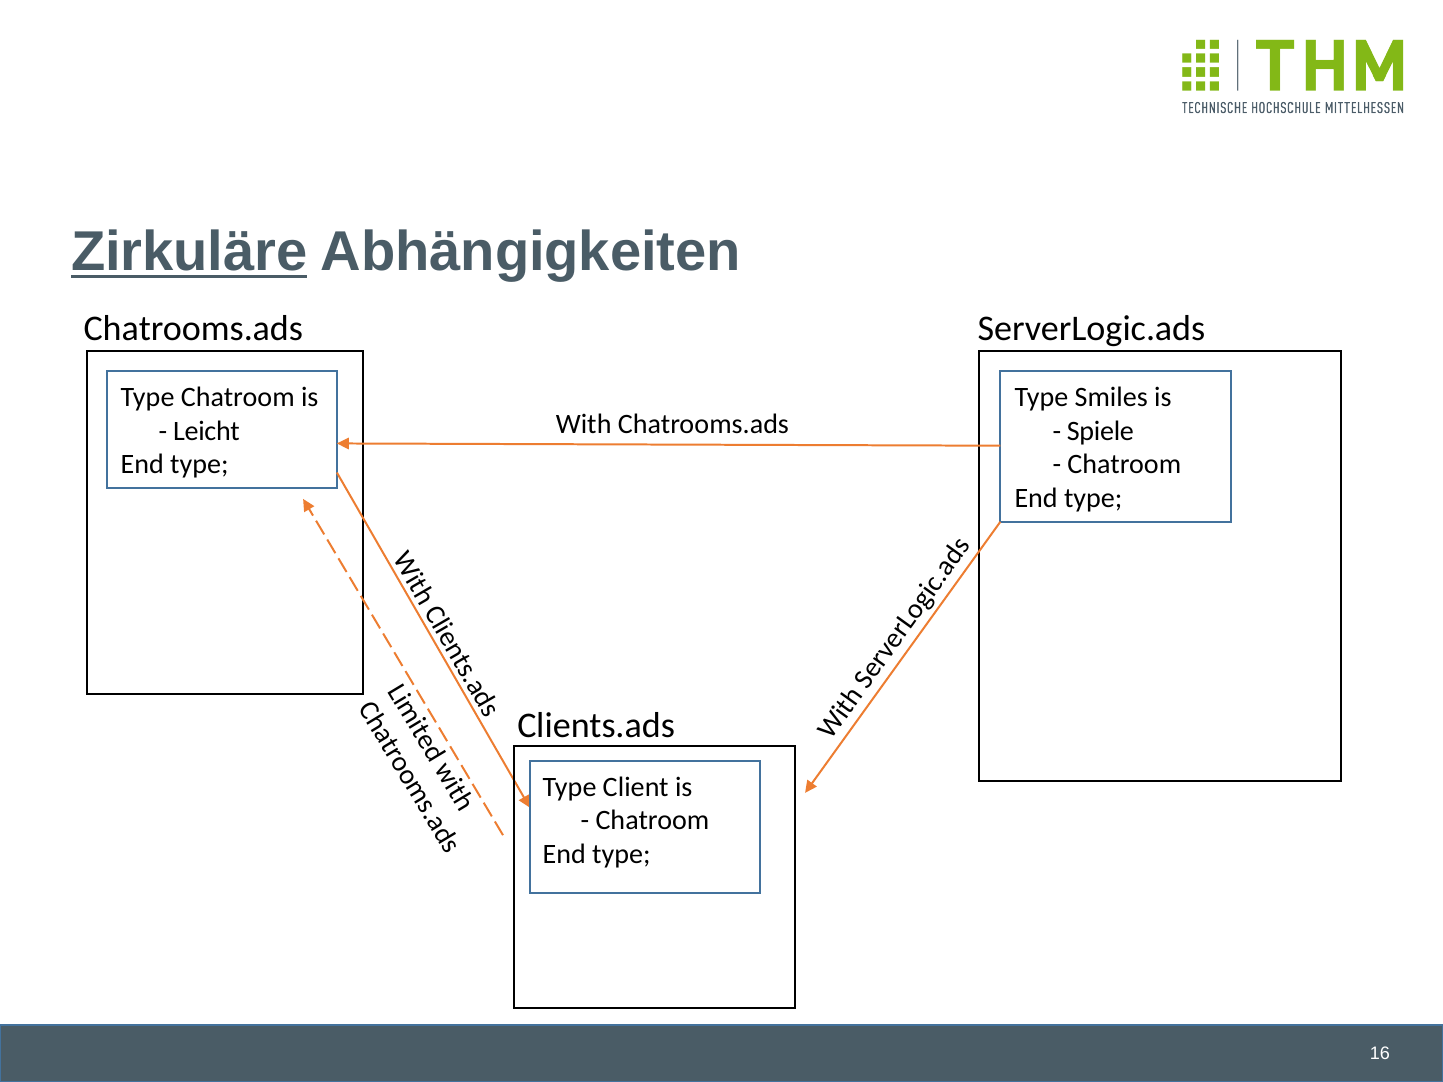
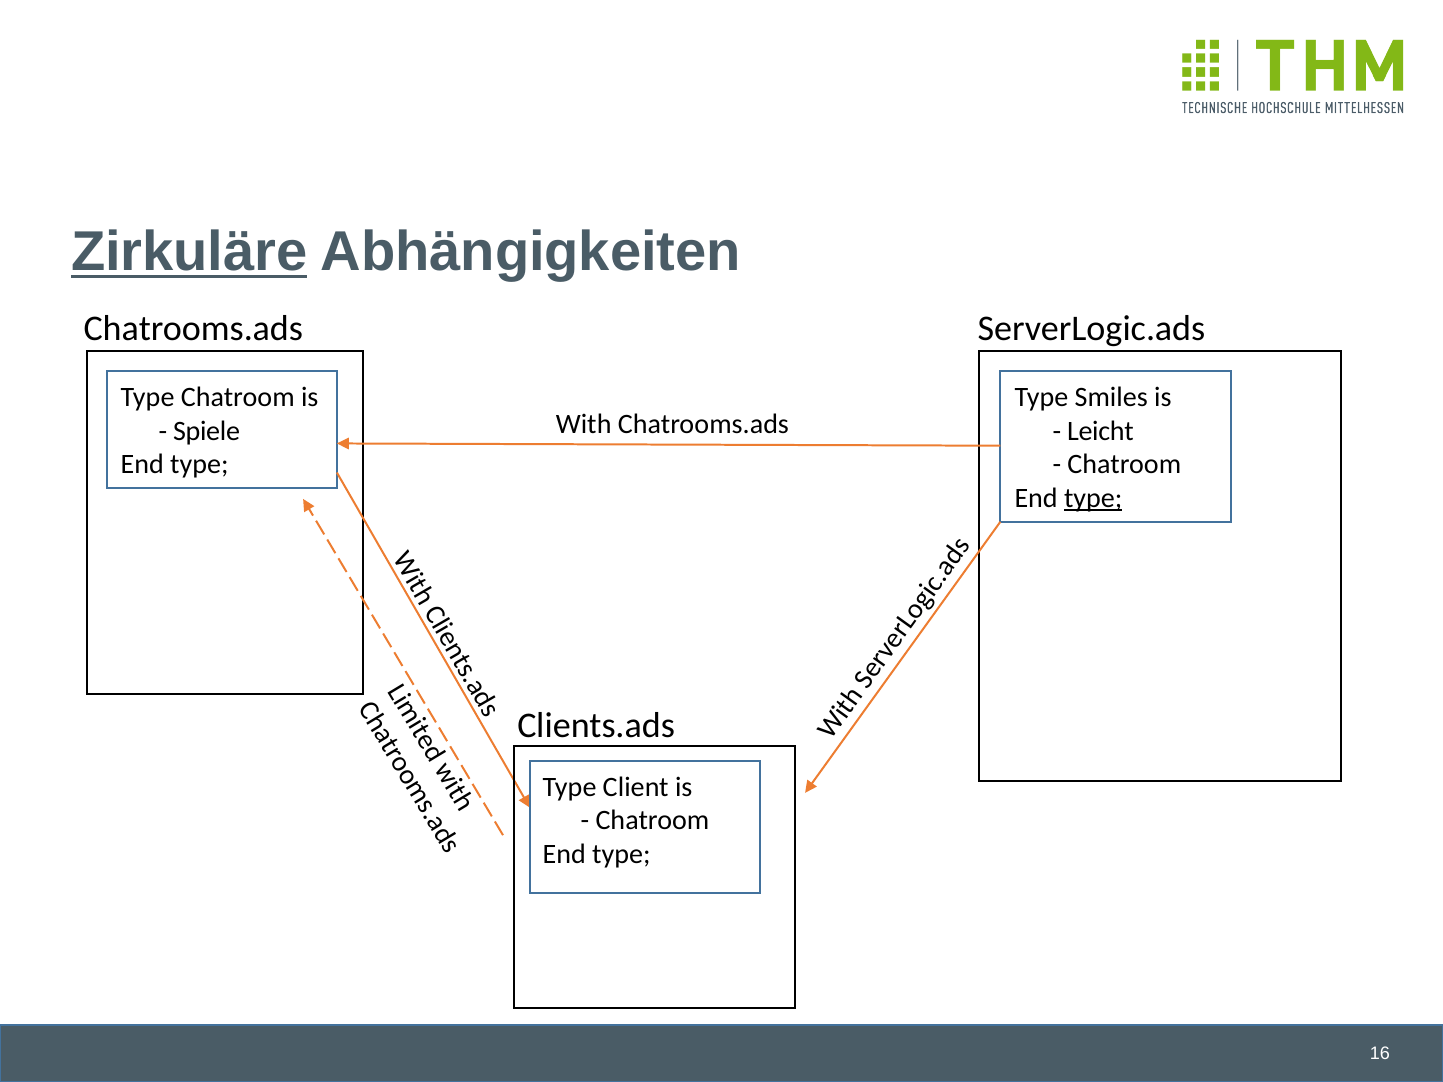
Leicht: Leicht -> Spiele
Spiele: Spiele -> Leicht
type at (1093, 498) underline: none -> present
